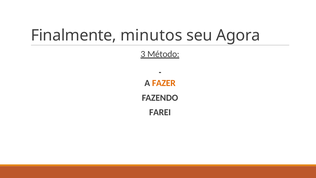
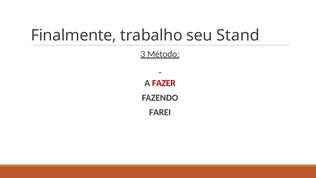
minutos: minutos -> trabalho
Agora: Agora -> Stand
FAZER colour: orange -> red
